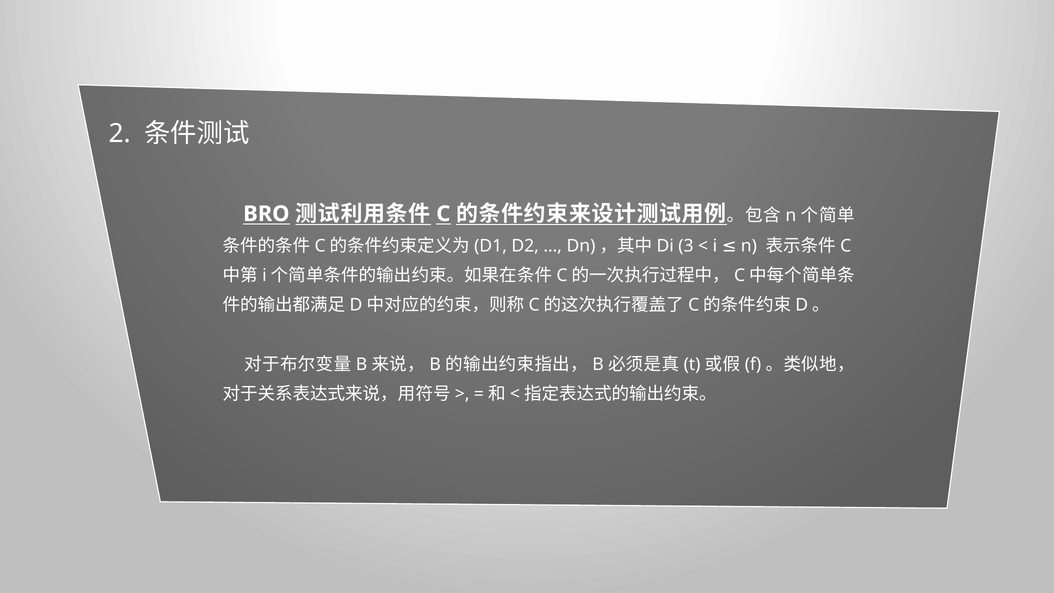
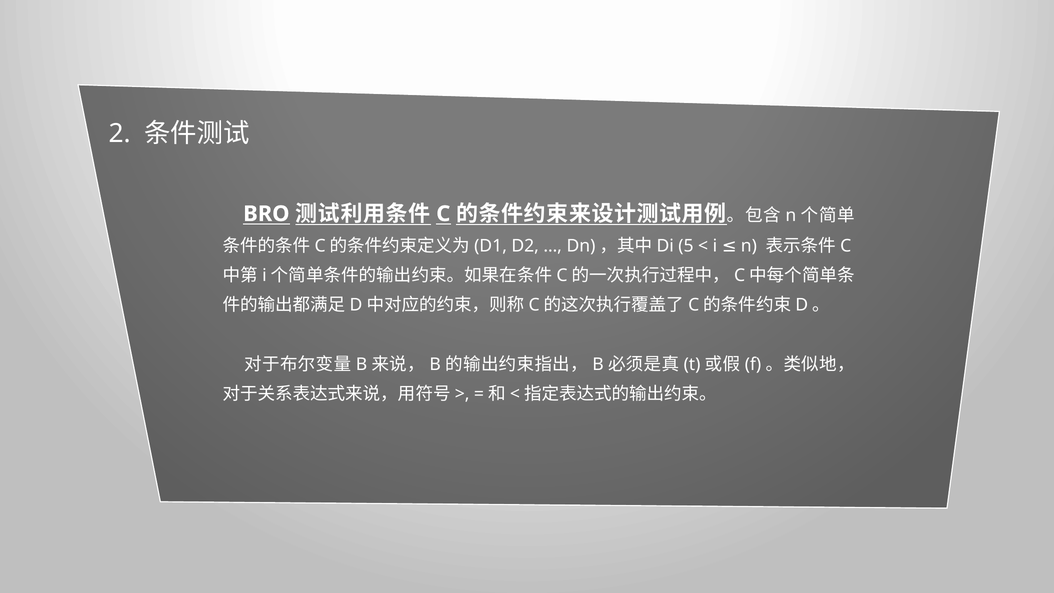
3: 3 -> 5
